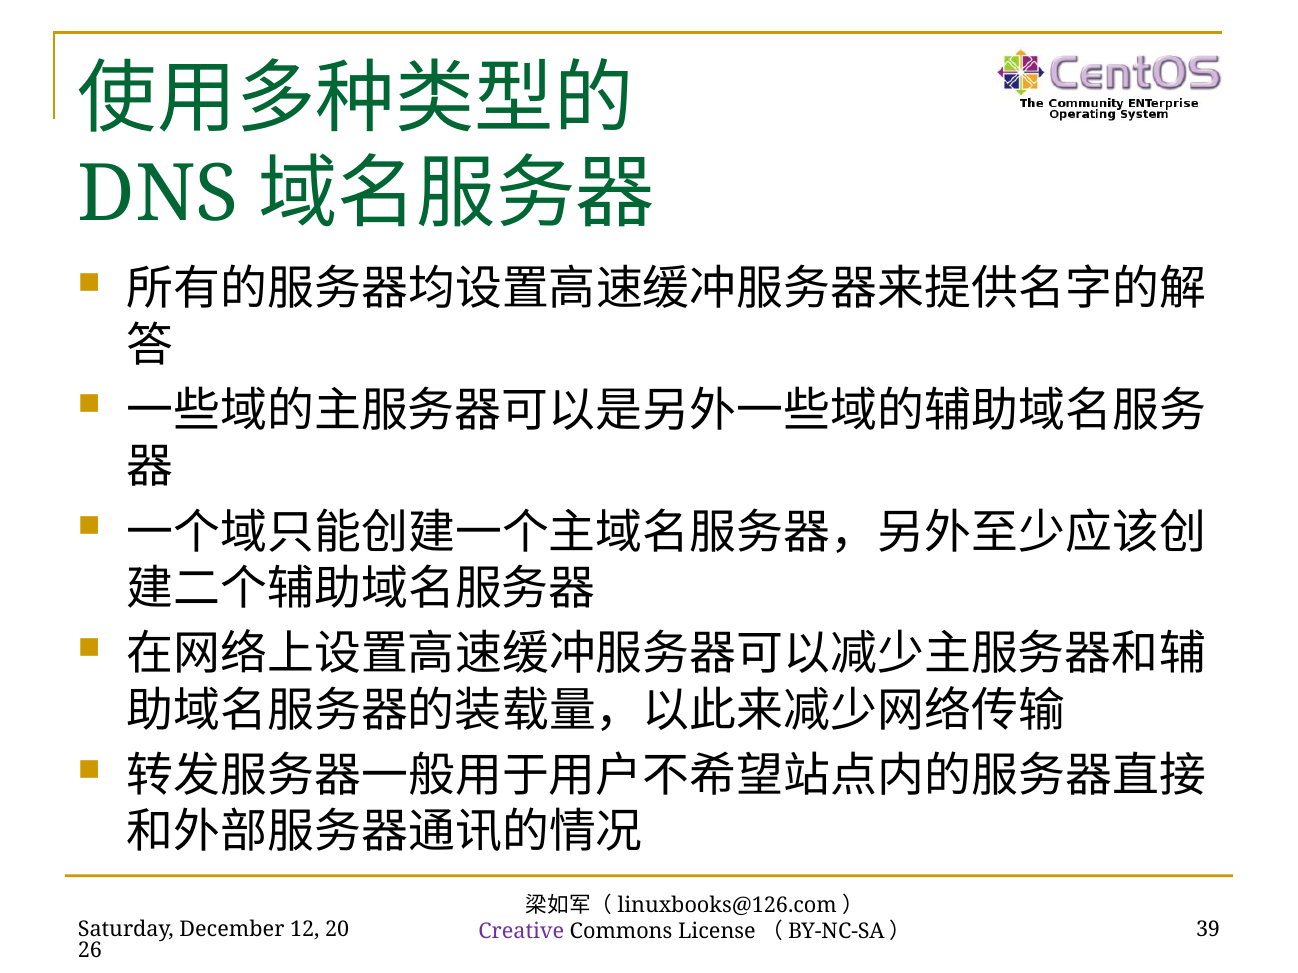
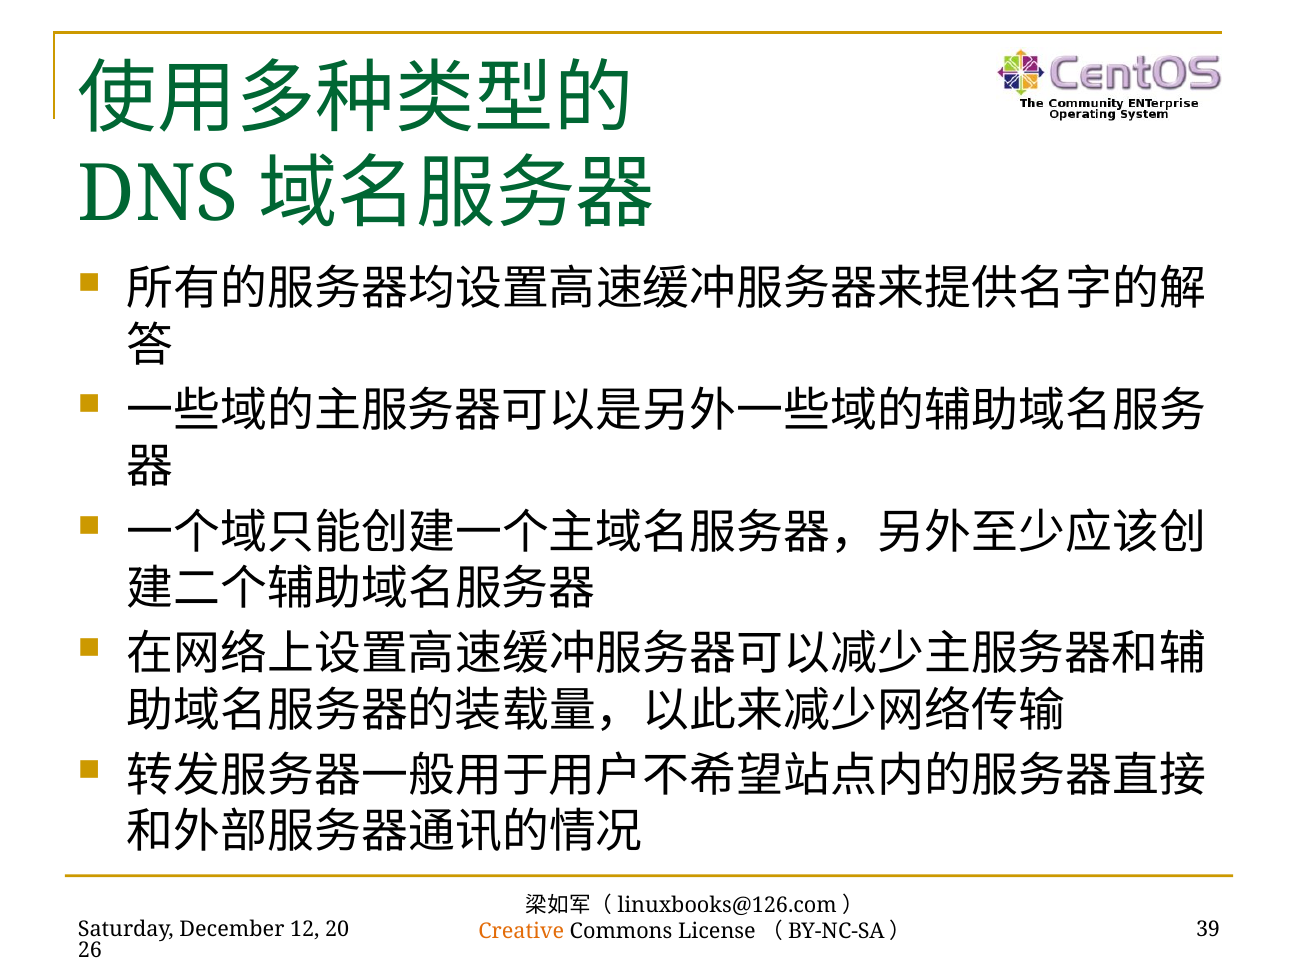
Creative colour: purple -> orange
